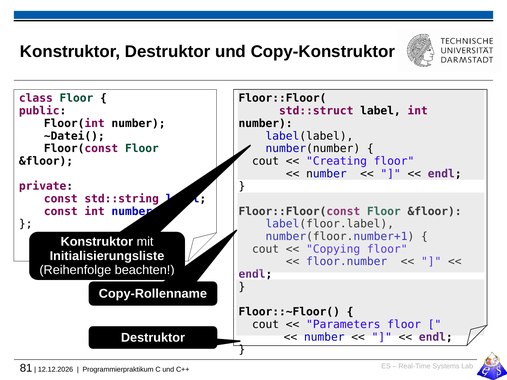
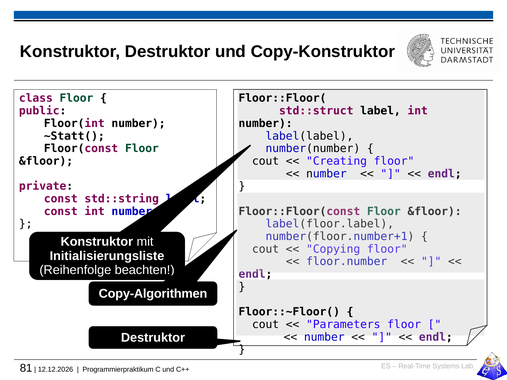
~Datei(: ~Datei( -> ~Statt(
Copy-Rollenname: Copy-Rollenname -> Copy-Algorithmen
